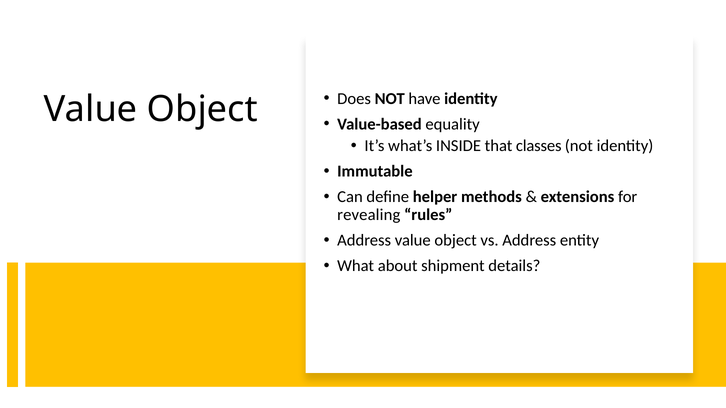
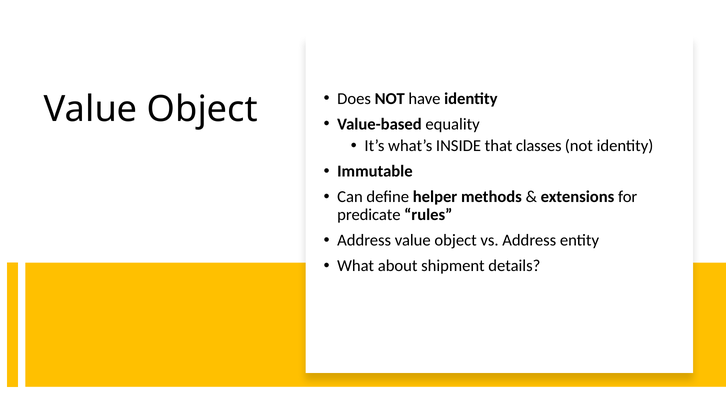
revealing: revealing -> predicate
